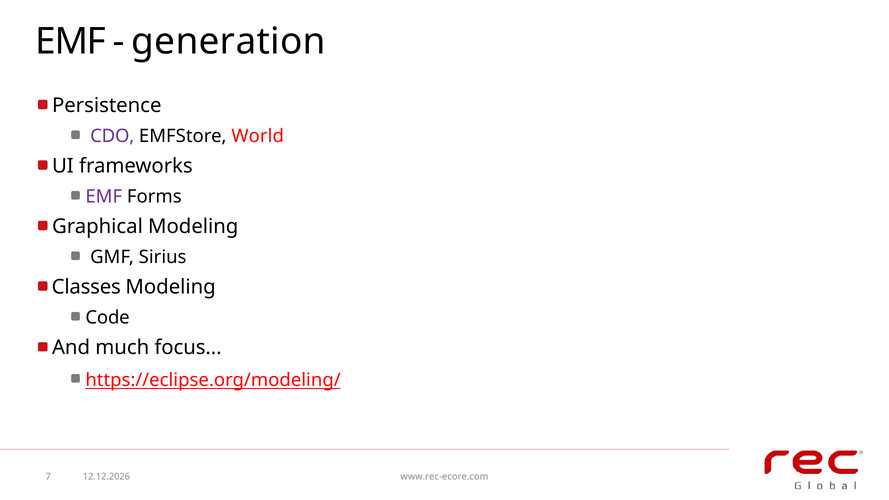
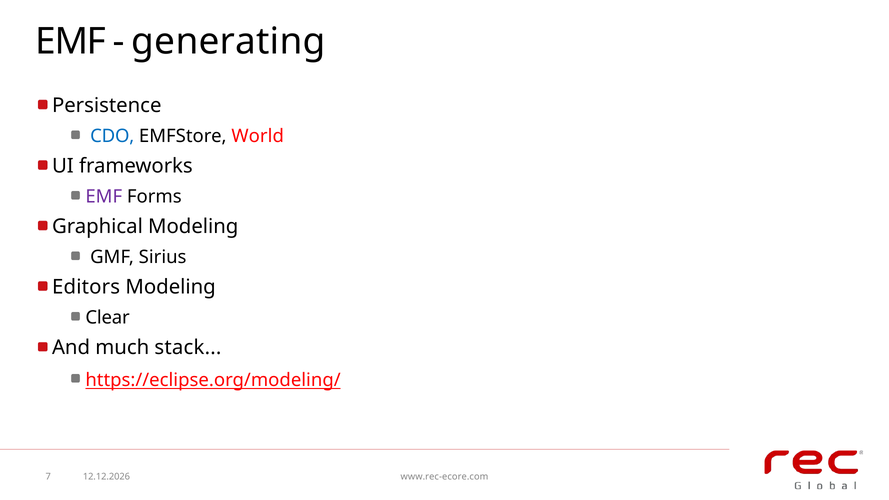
generation: generation -> generating
CDO colour: purple -> blue
Classes: Classes -> Editors
Code: Code -> Clear
focus: focus -> stack
